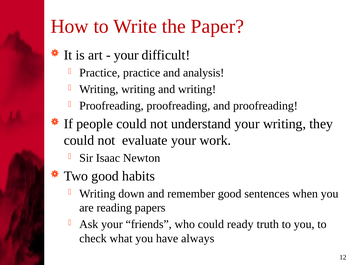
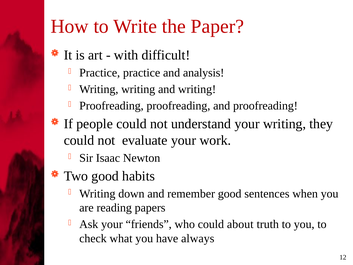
your at (126, 55): your -> with
ready: ready -> about
